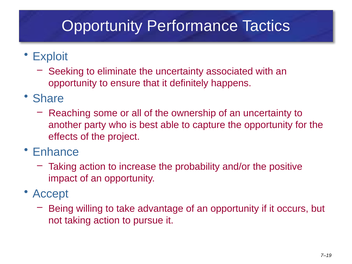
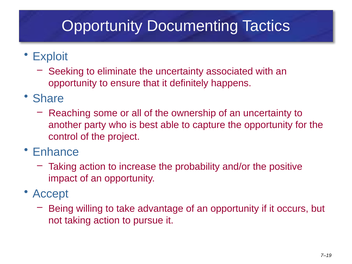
Performance: Performance -> Documenting
effects: effects -> control
